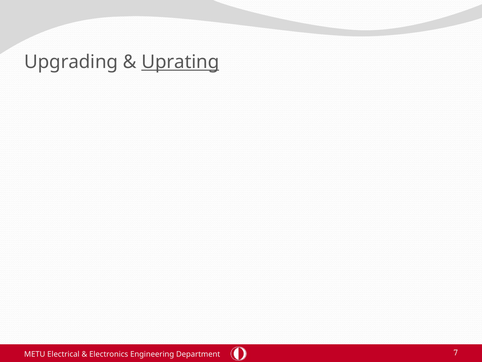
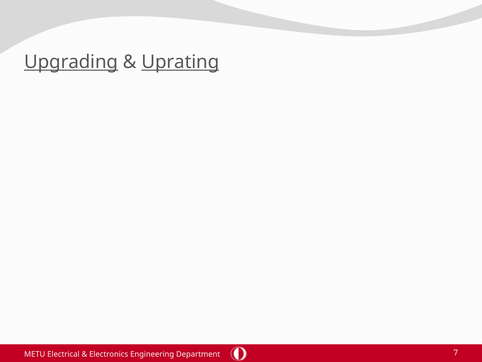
Upgrading underline: none -> present
